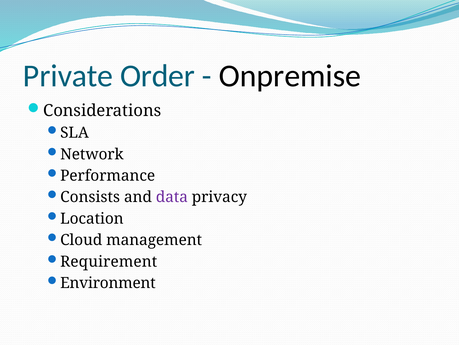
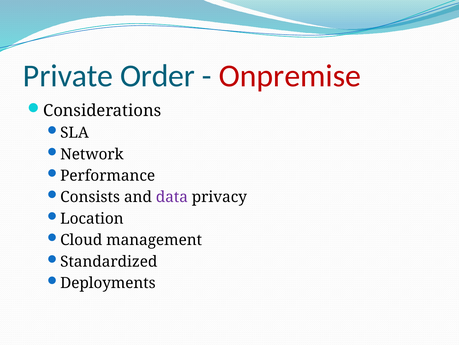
Onpremise colour: black -> red
Requirement: Requirement -> Standardized
Environment: Environment -> Deployments
